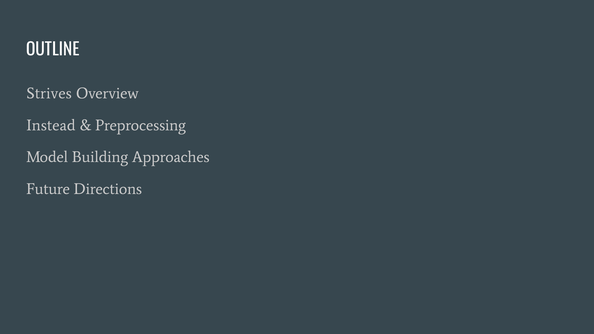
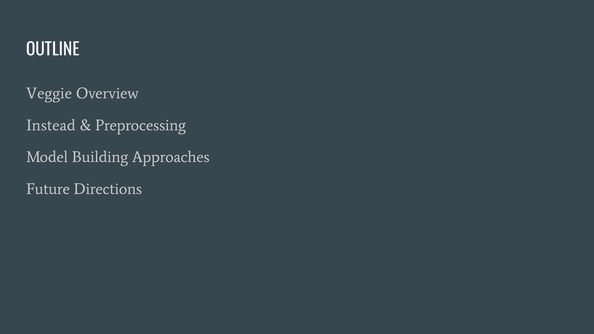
Strives: Strives -> Veggie
